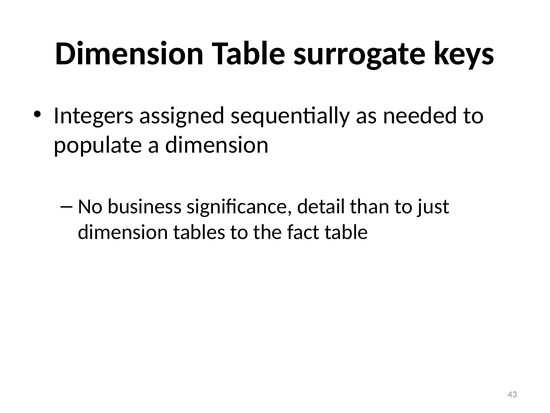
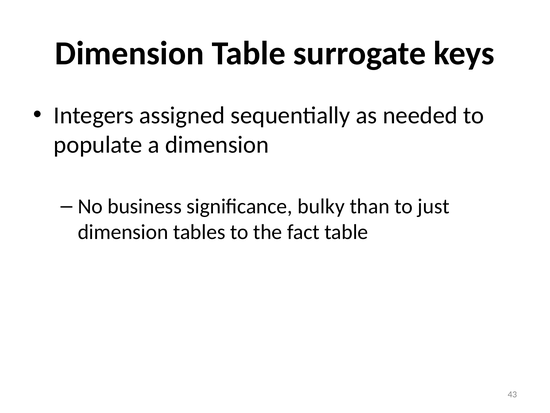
detail: detail -> bulky
